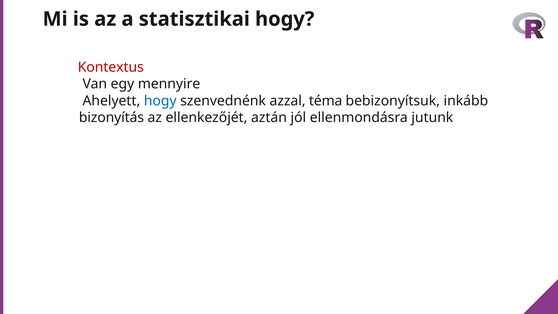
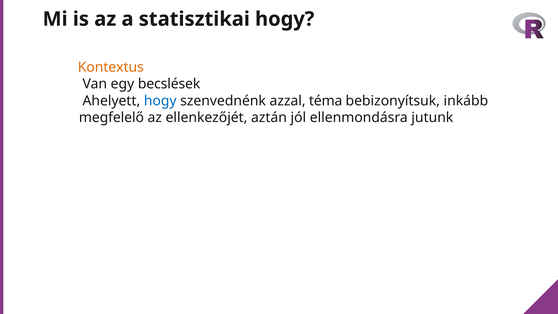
Kontextus colour: red -> orange
mennyire: mennyire -> becslések
bizonyítás: bizonyítás -> megfelelő
